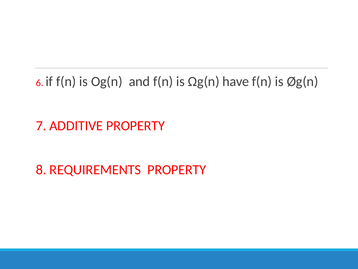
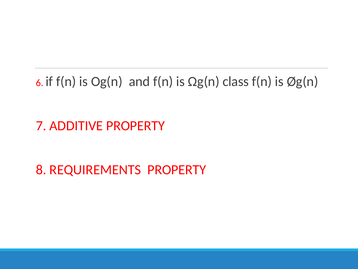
have: have -> class
